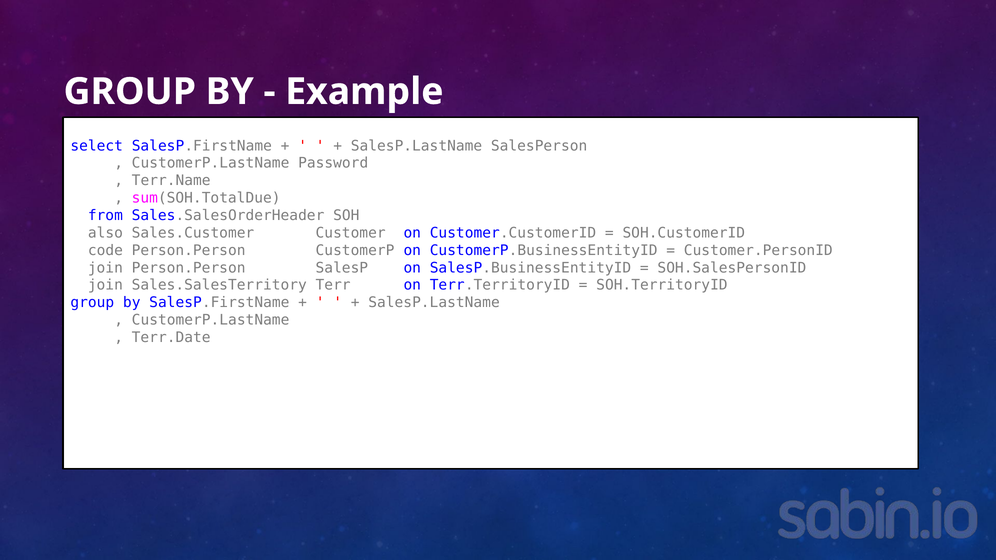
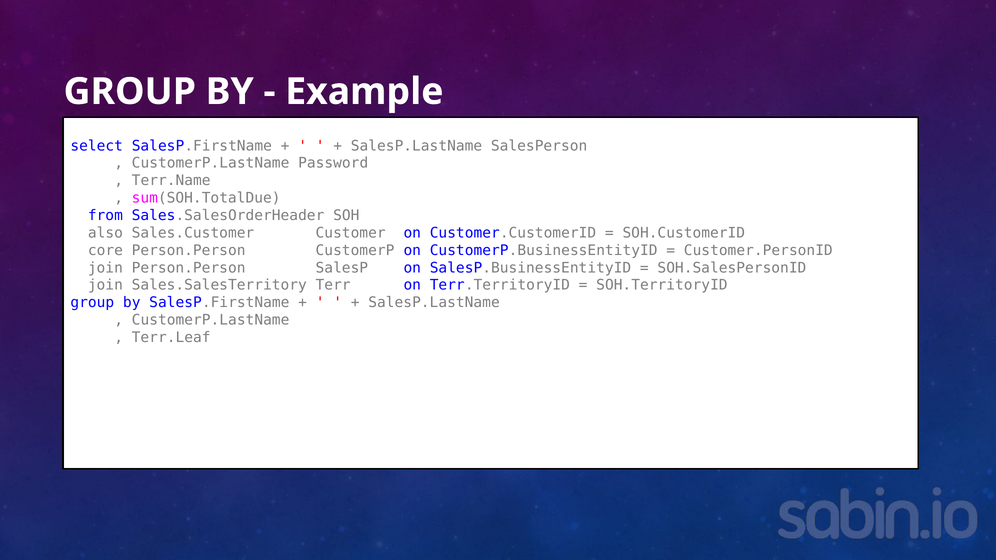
code: code -> core
Terr.Date: Terr.Date -> Terr.Leaf
